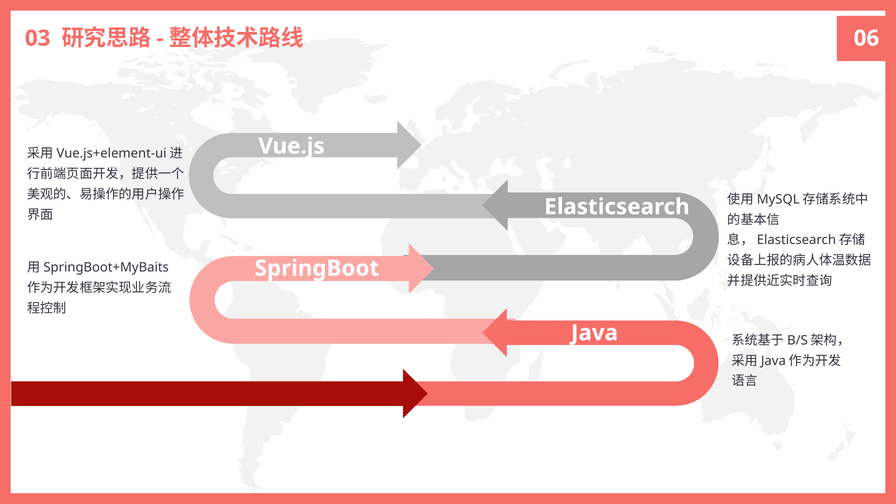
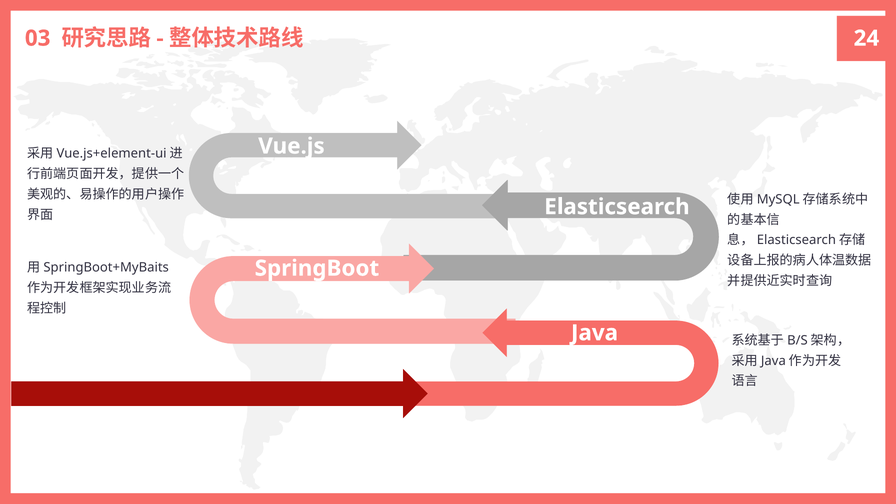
06: 06 -> 24
